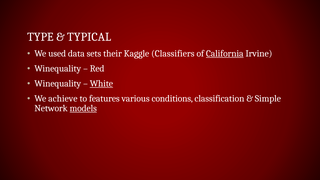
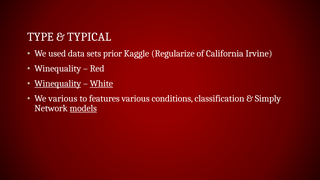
their: their -> prior
Classifiers: Classifiers -> Regularize
California underline: present -> none
Winequality at (58, 84) underline: none -> present
We achieve: achieve -> various
Simple: Simple -> Simply
